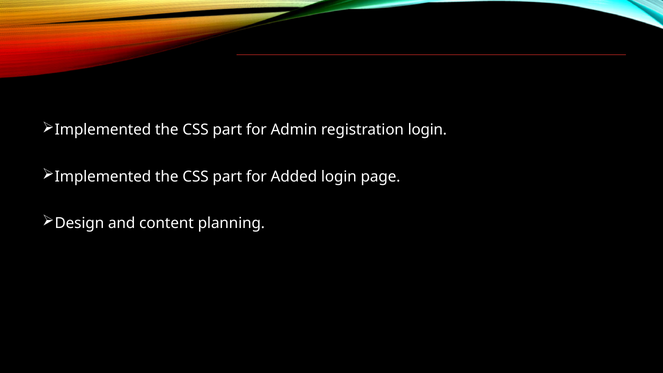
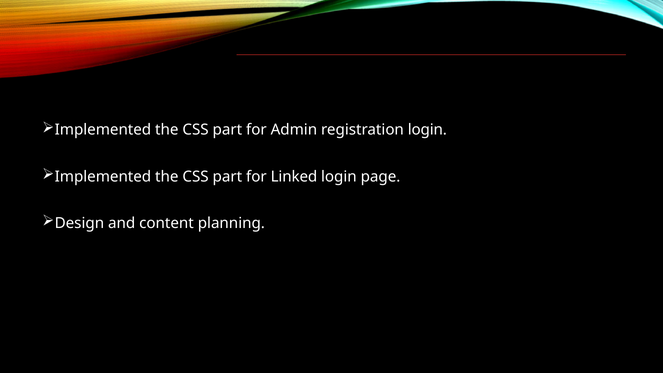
Added: Added -> Linked
